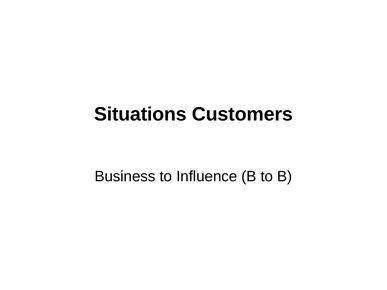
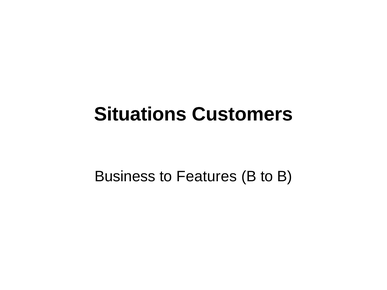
Influence: Influence -> Features
